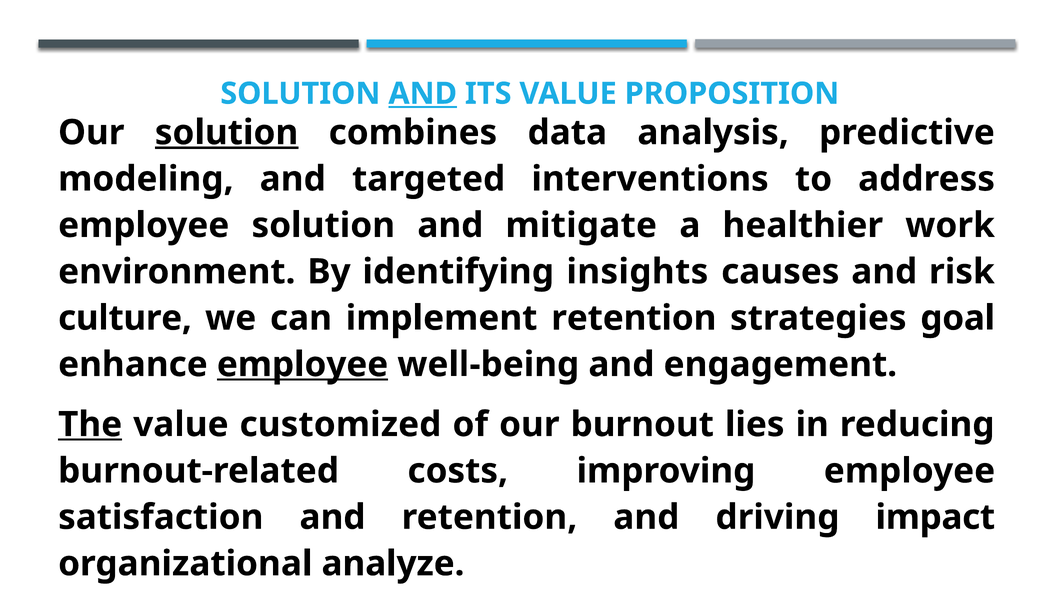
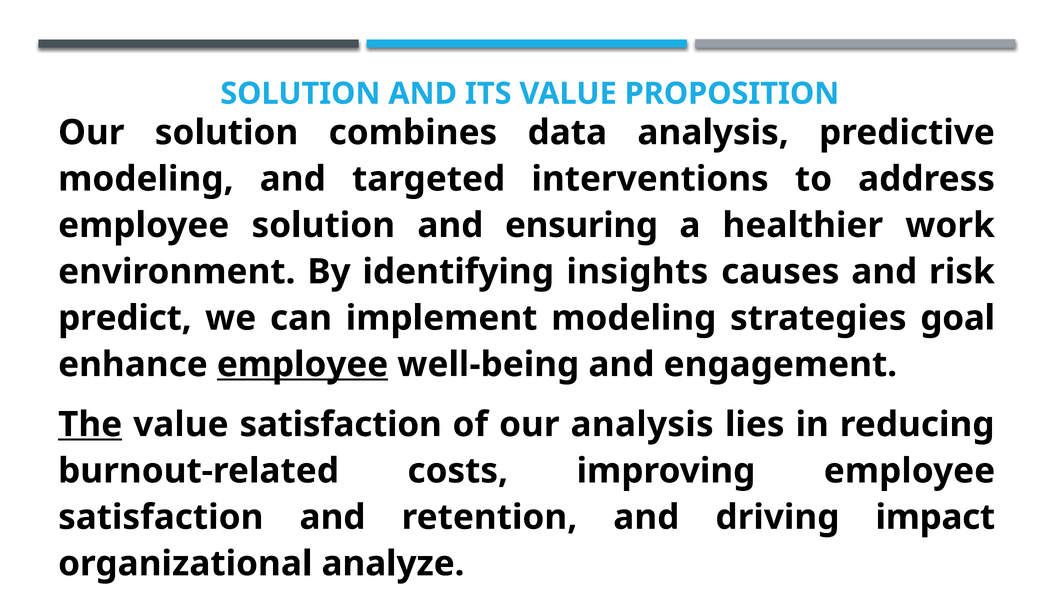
AND at (423, 94) underline: present -> none
solution at (227, 133) underline: present -> none
mitigate: mitigate -> ensuring
culture: culture -> predict
implement retention: retention -> modeling
value customized: customized -> satisfaction
our burnout: burnout -> analysis
